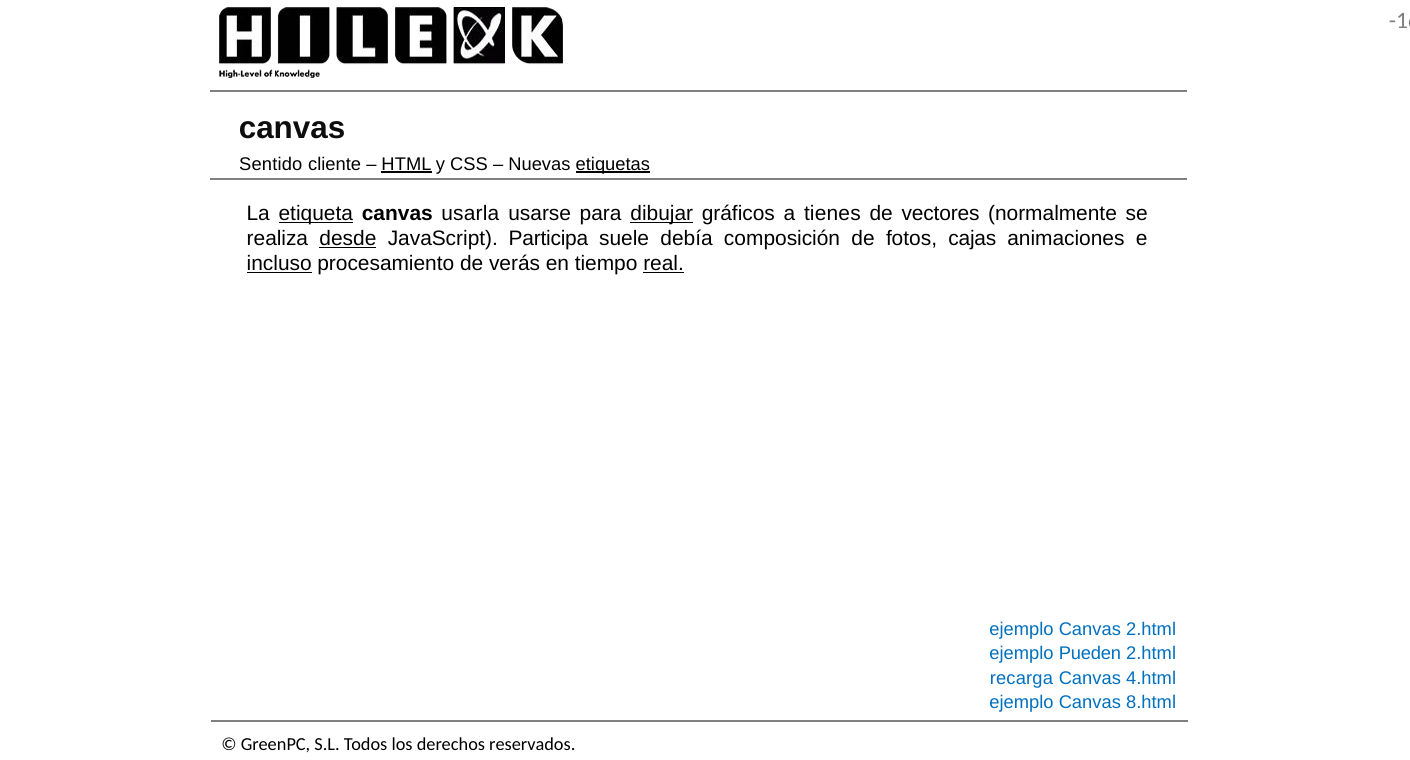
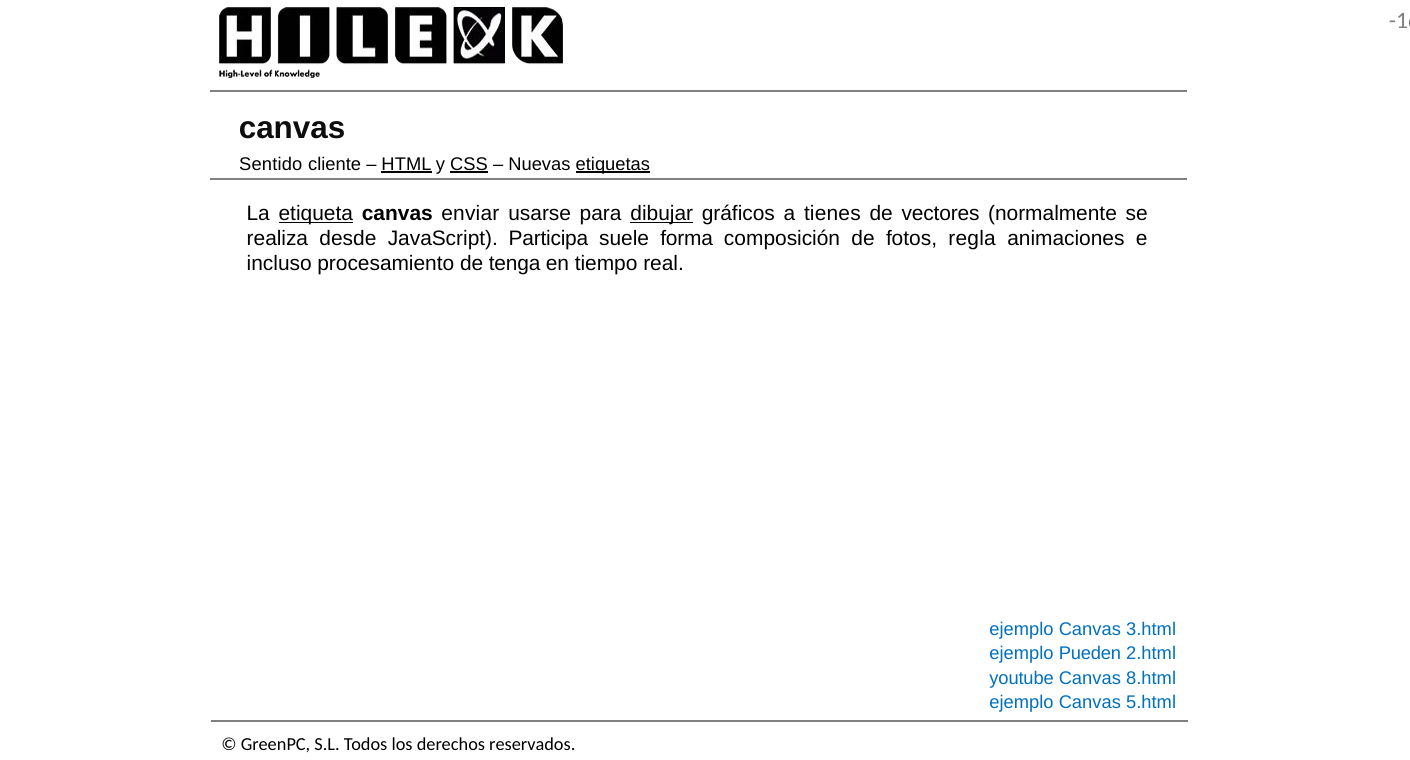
CSS underline: none -> present
usarla: usarla -> enviar
desde underline: present -> none
debía: debía -> forma
cajas: cajas -> regla
incluso underline: present -> none
verás: verás -> tenga
real underline: present -> none
Canvas 2.html: 2.html -> 3.html
recarga: recarga -> youtube
4.html: 4.html -> 8.html
8.html: 8.html -> 5.html
